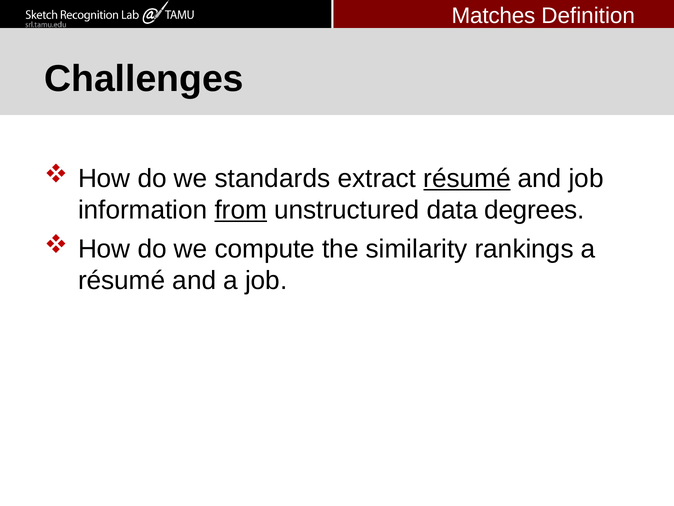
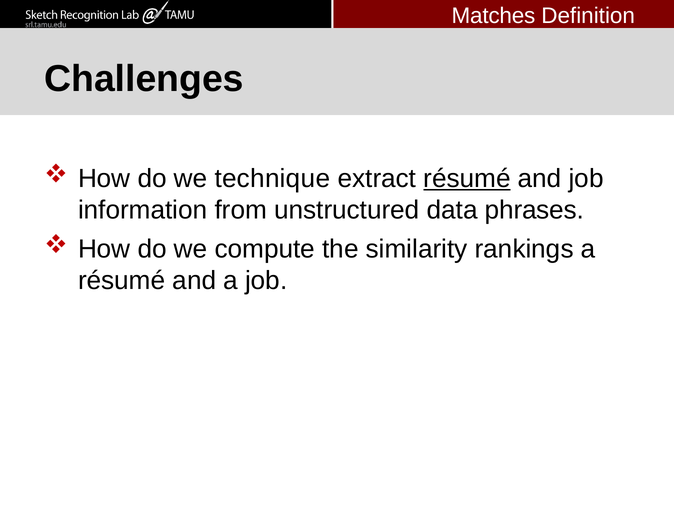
standards: standards -> technique
from underline: present -> none
degrees: degrees -> phrases
